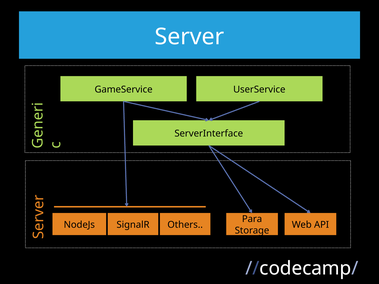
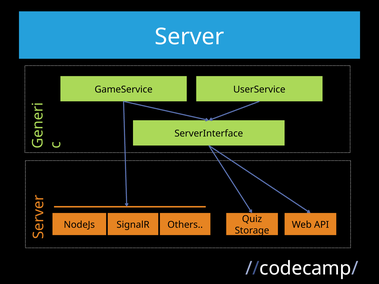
Para: Para -> Quiz
